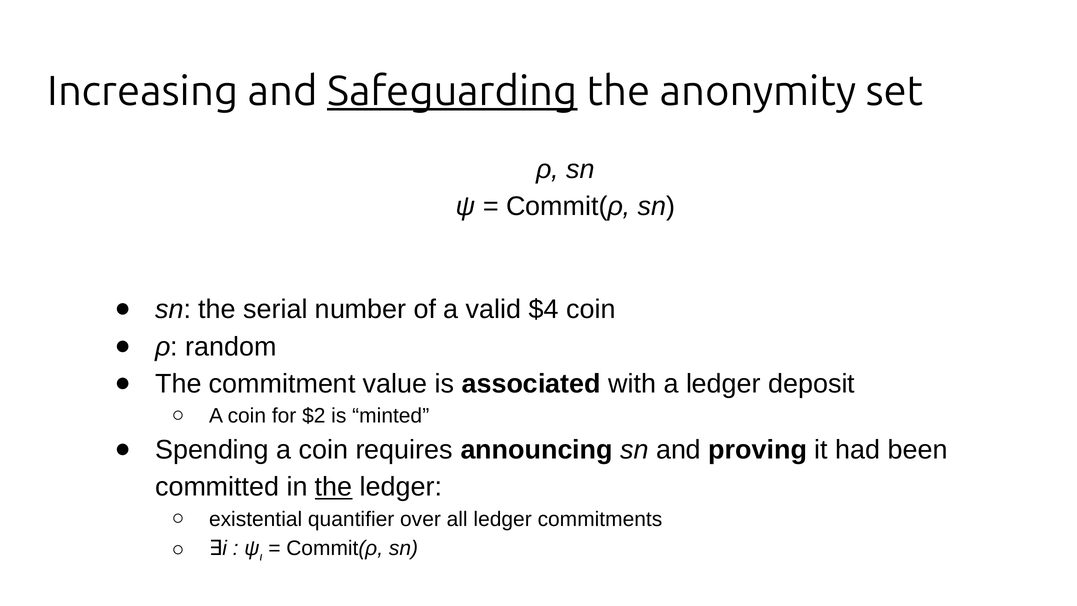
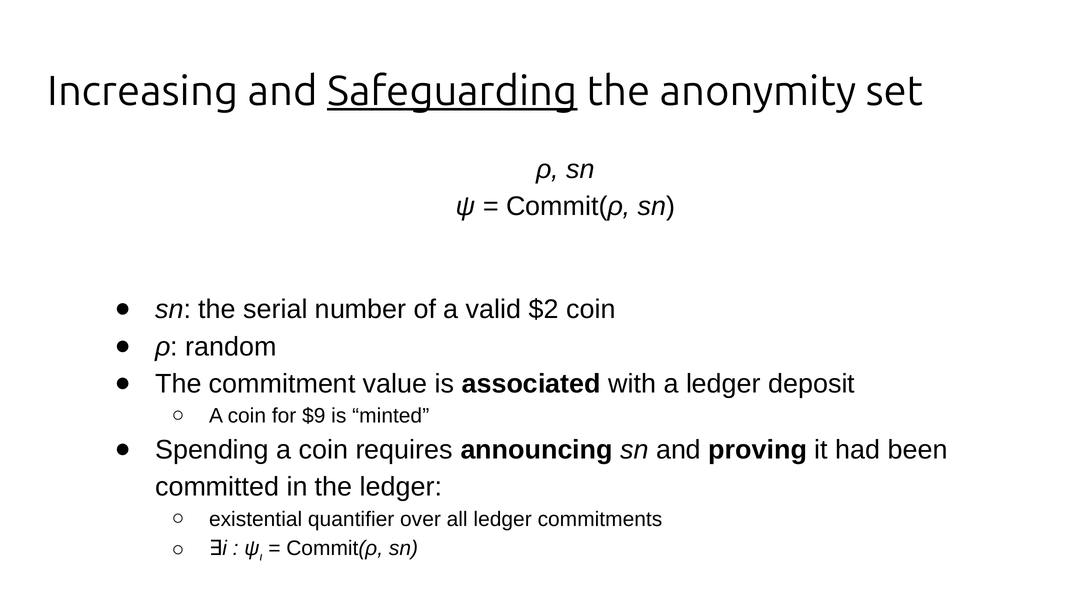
$4: $4 -> $2
$2: $2 -> $9
the at (334, 487) underline: present -> none
